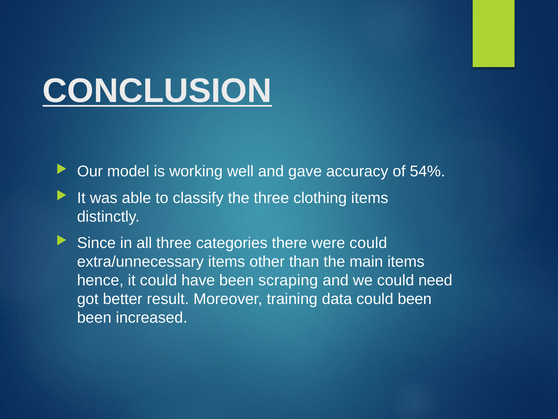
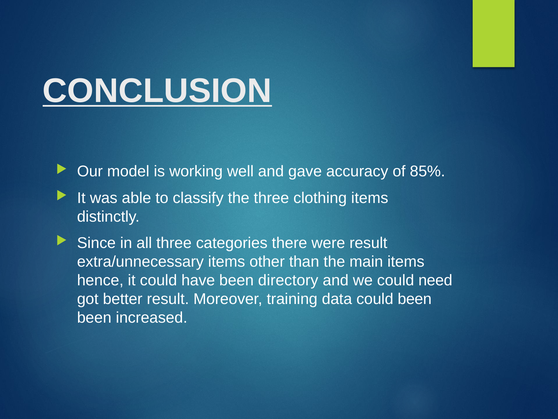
54%: 54% -> 85%
were could: could -> result
scraping: scraping -> directory
